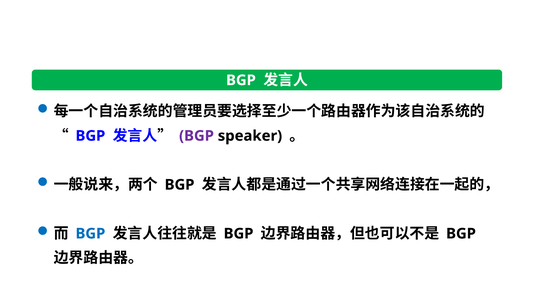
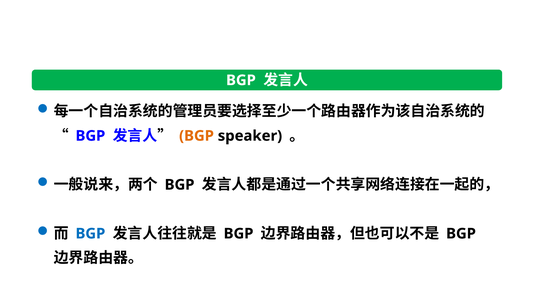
BGP at (197, 136) colour: purple -> orange
